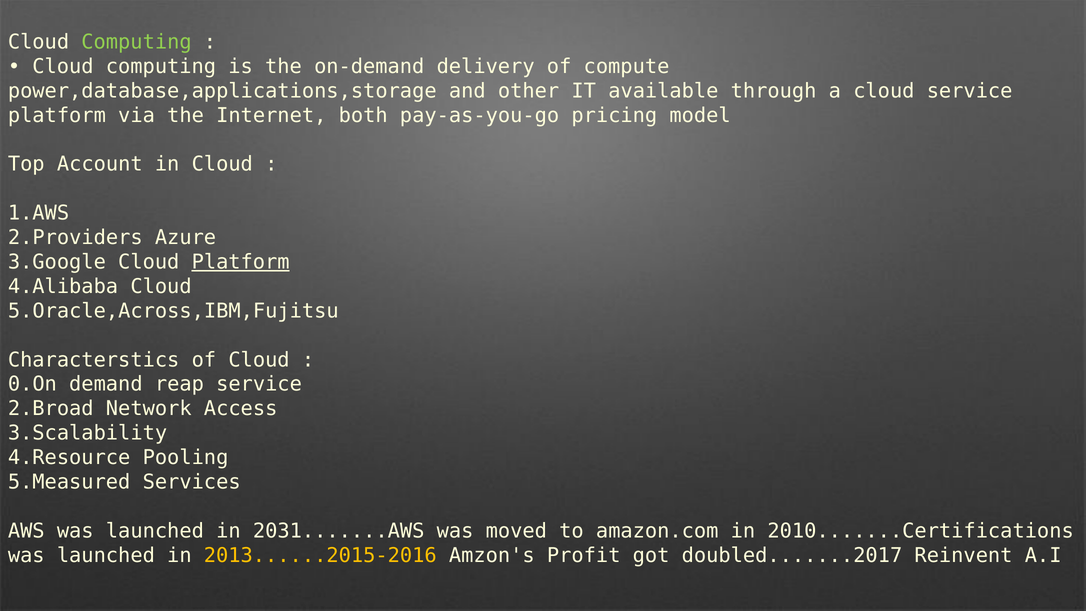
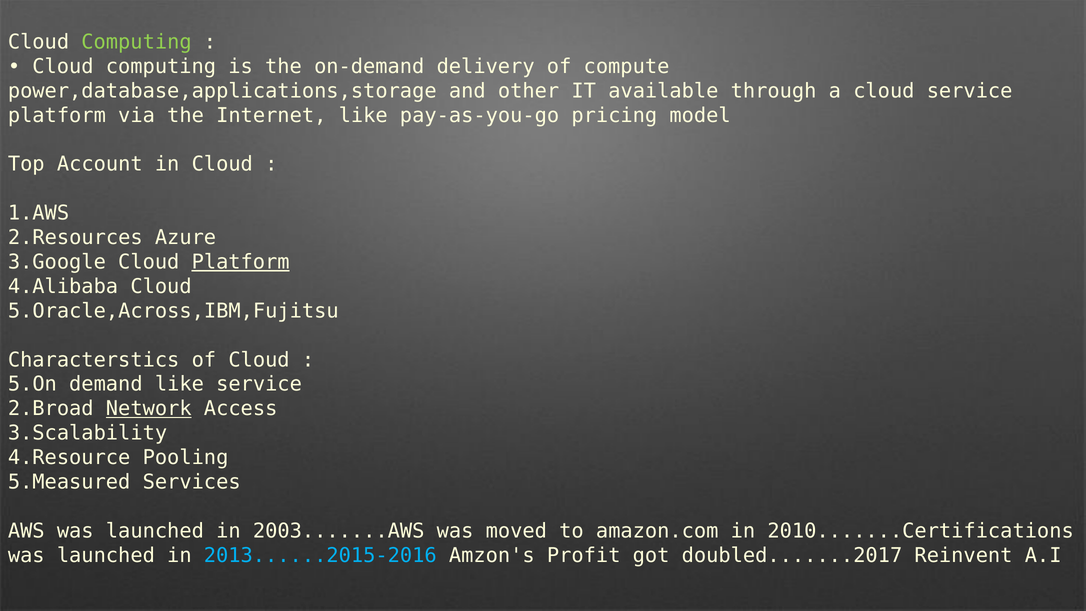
Internet both: both -> like
2.Providers: 2.Providers -> 2.Resources
0.On: 0.On -> 5.On
demand reap: reap -> like
Network underline: none -> present
2031.......AWS: 2031.......AWS -> 2003.......AWS
2013......2015-2016 colour: yellow -> light blue
